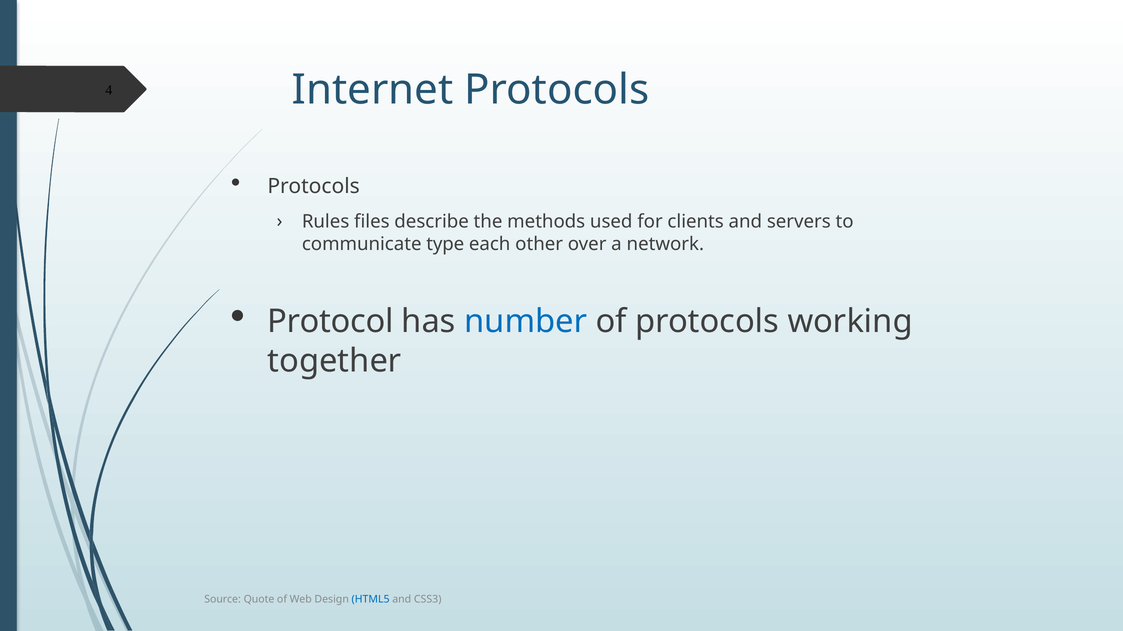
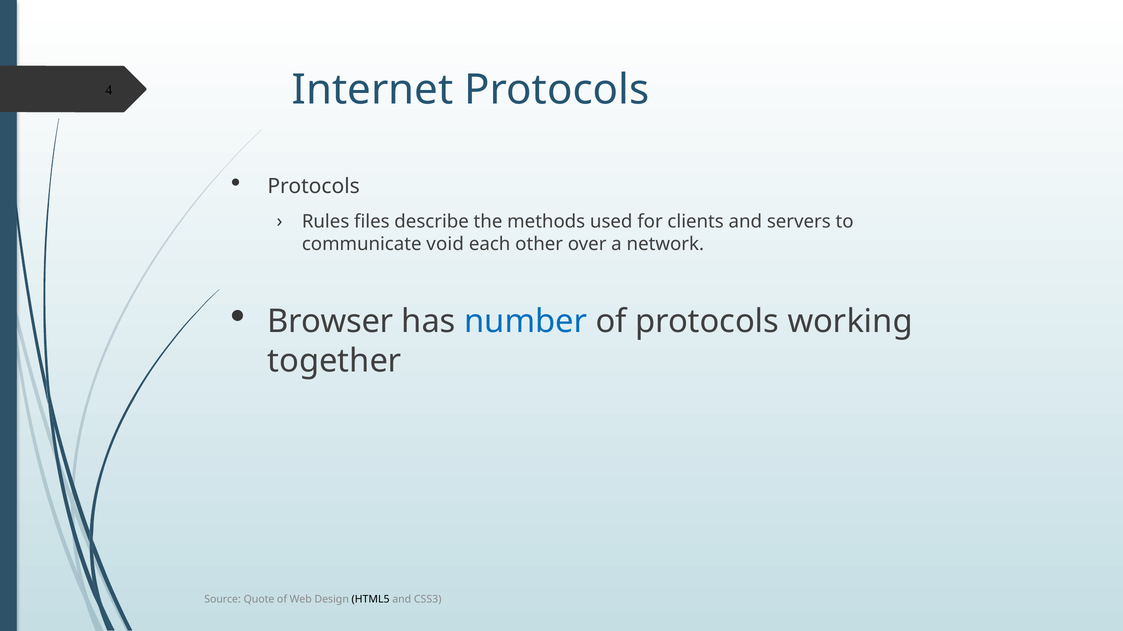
type: type -> void
Protocol: Protocol -> Browser
HTML5 colour: blue -> black
